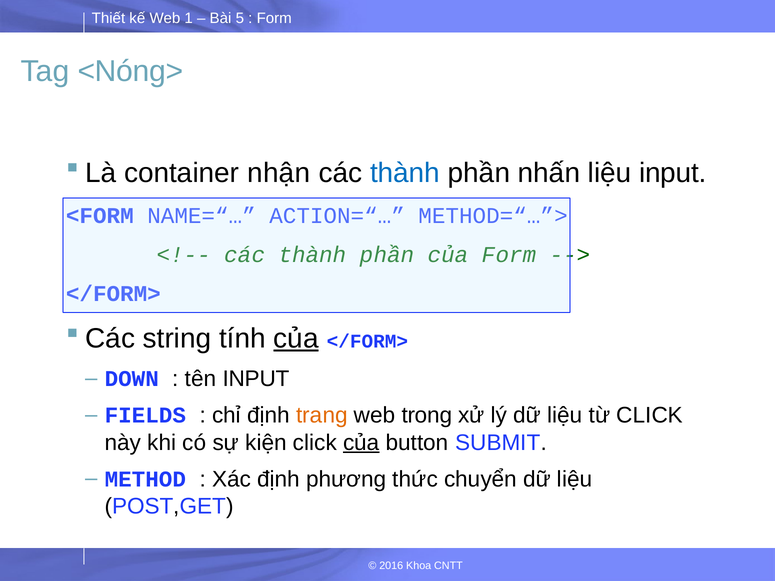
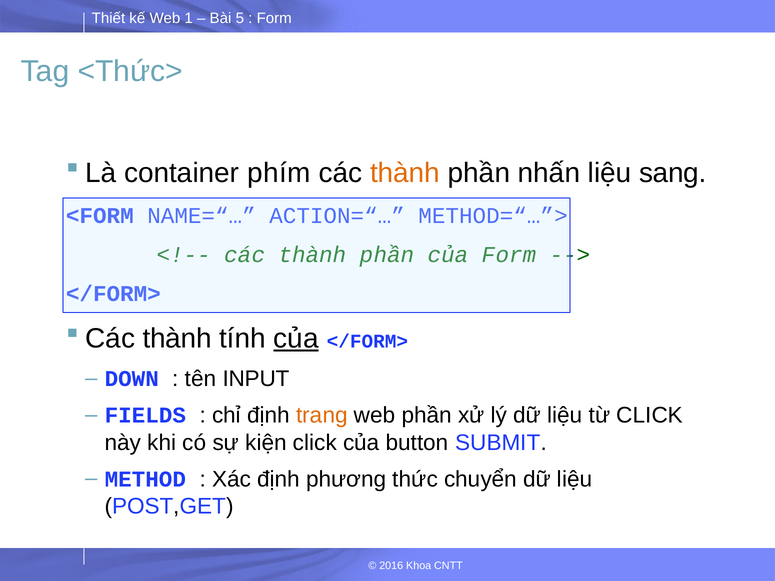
<Nóng>: <Nóng> -> <Thức>
nhận: nhận -> phím
thành at (405, 173) colour: blue -> orange
liệu input: input -> sang
string at (177, 339): string -> thành
web trong: trong -> phần
của at (361, 443) underline: present -> none
